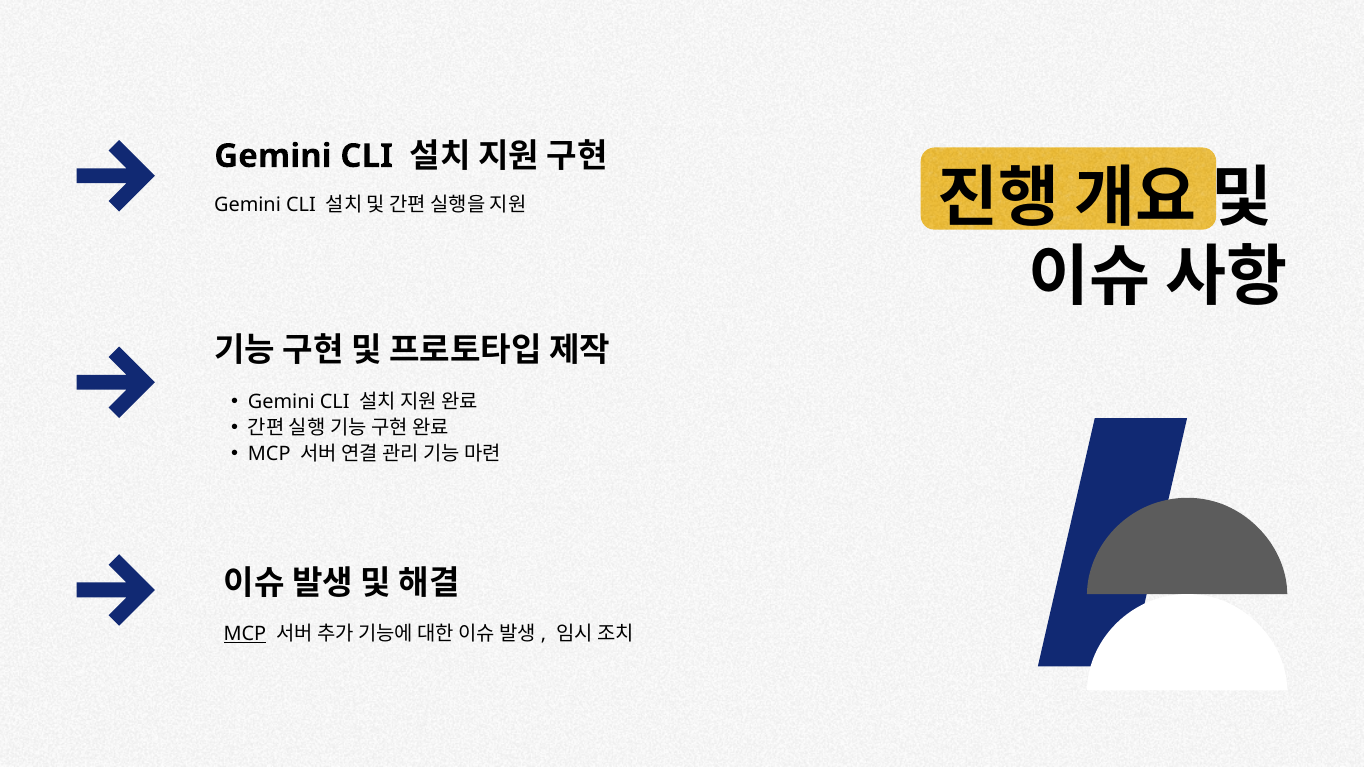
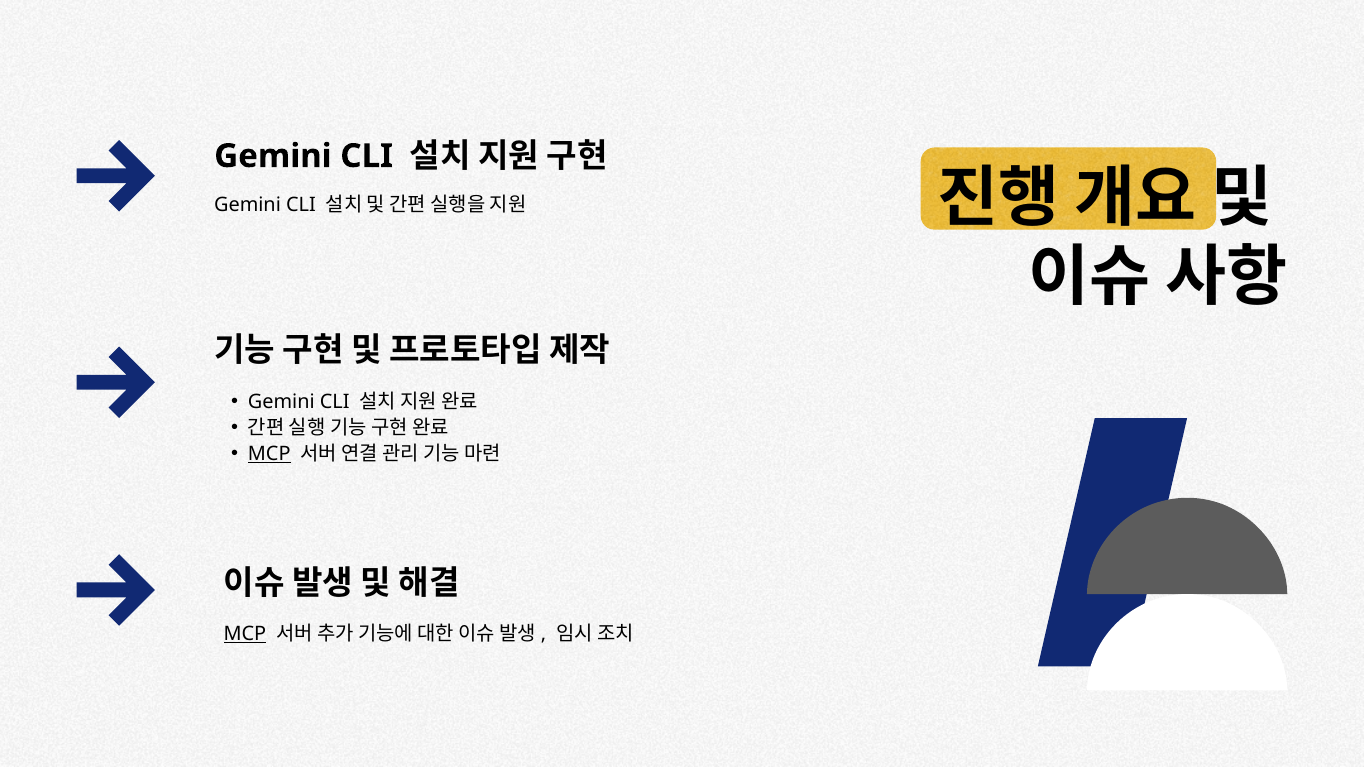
MCP at (269, 454) underline: none -> present
